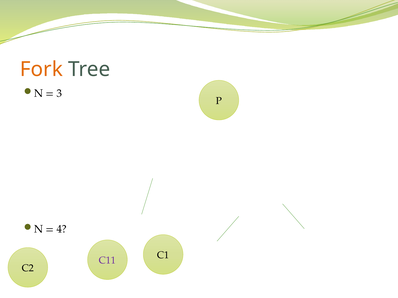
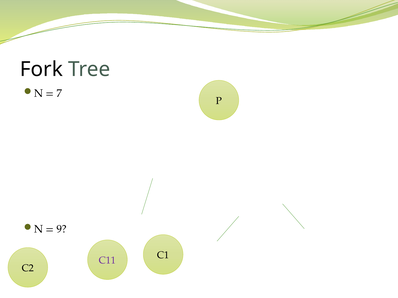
Fork colour: orange -> black
3: 3 -> 7
4: 4 -> 9
